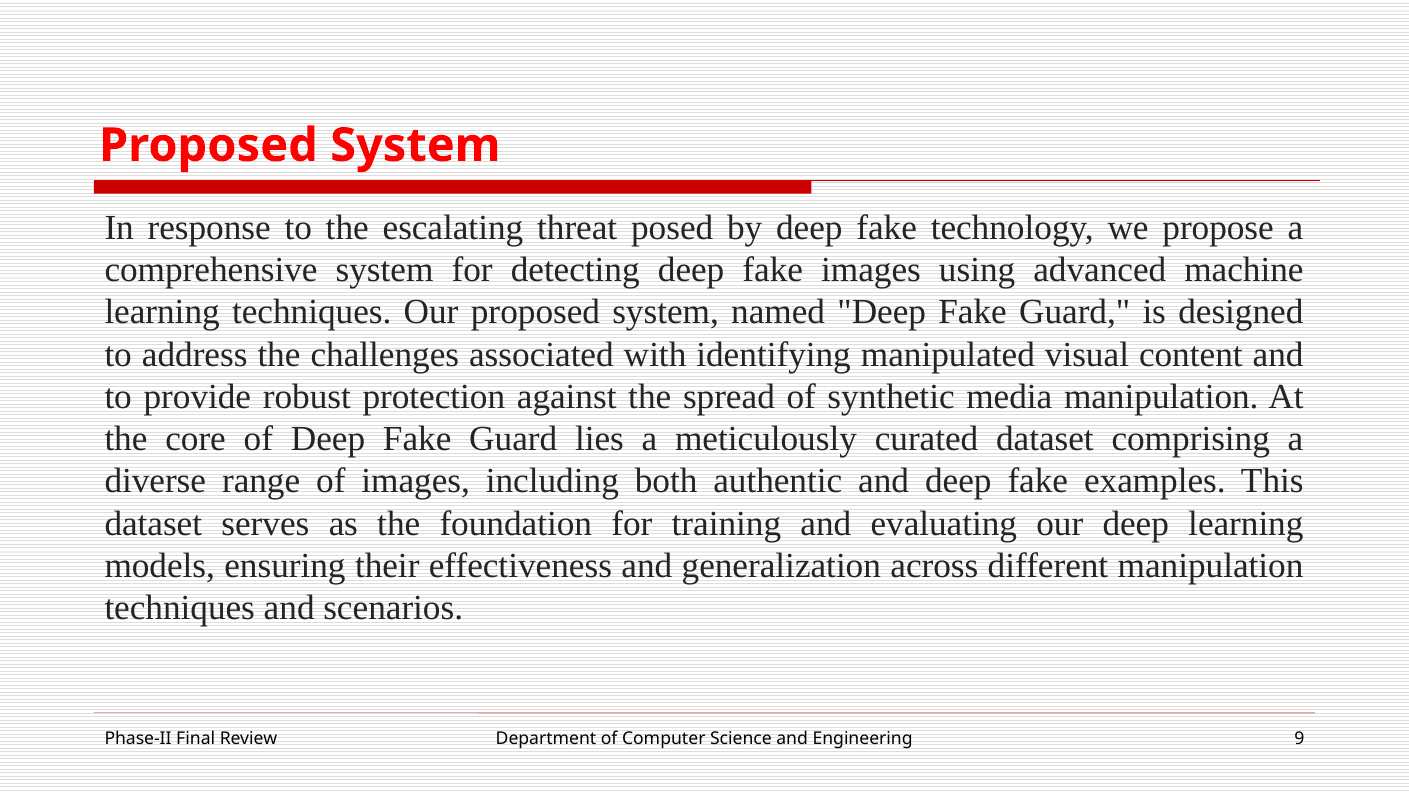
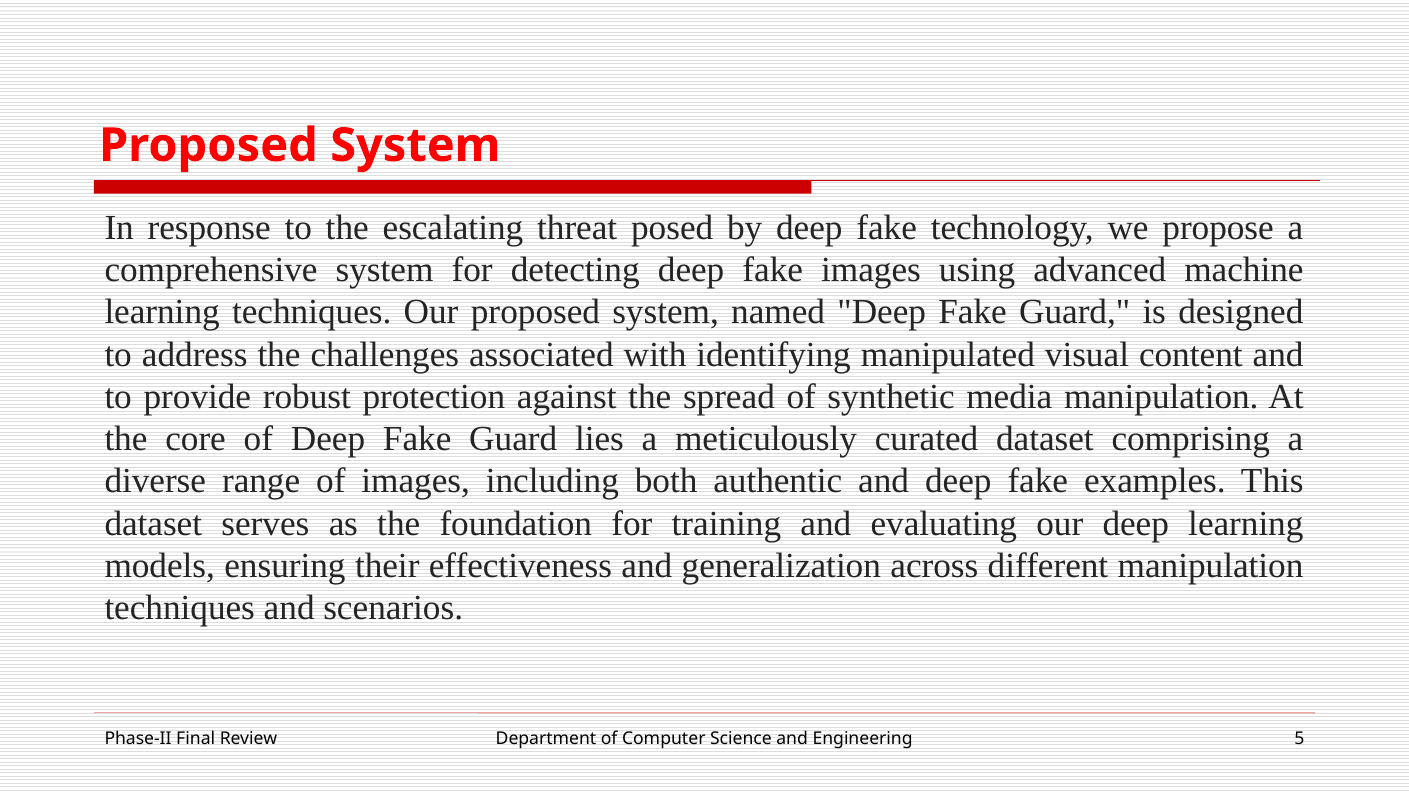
9: 9 -> 5
